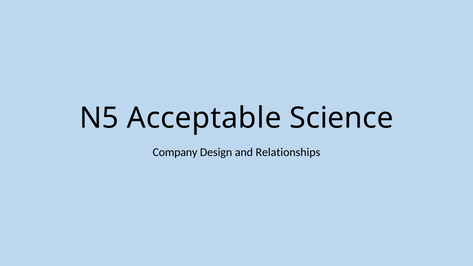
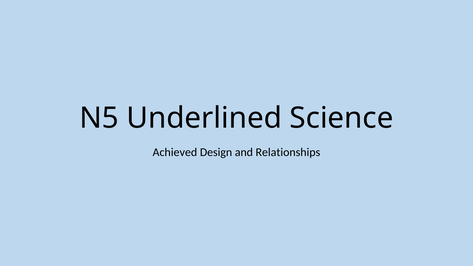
Acceptable: Acceptable -> Underlined
Company: Company -> Achieved
